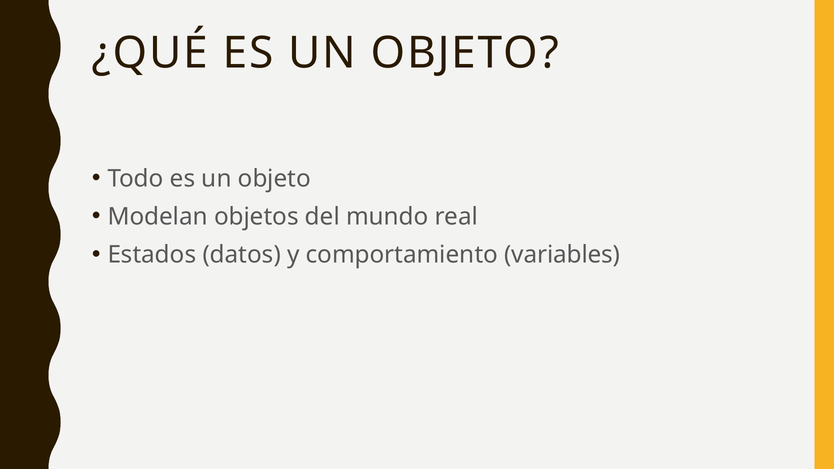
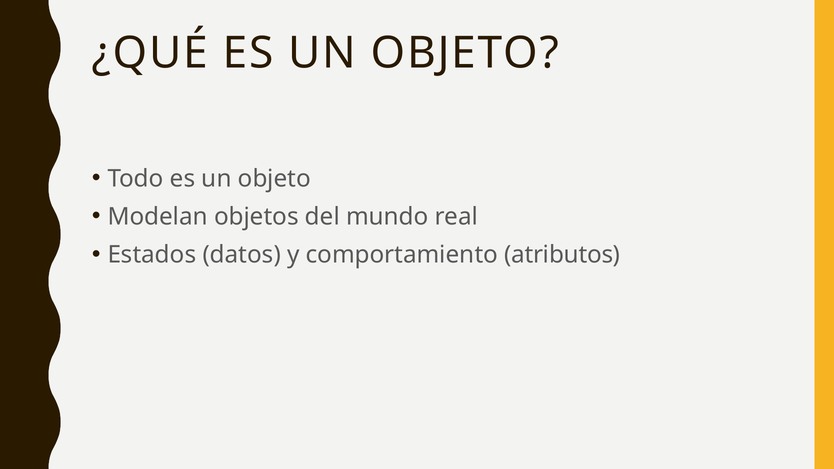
variables: variables -> atributos
